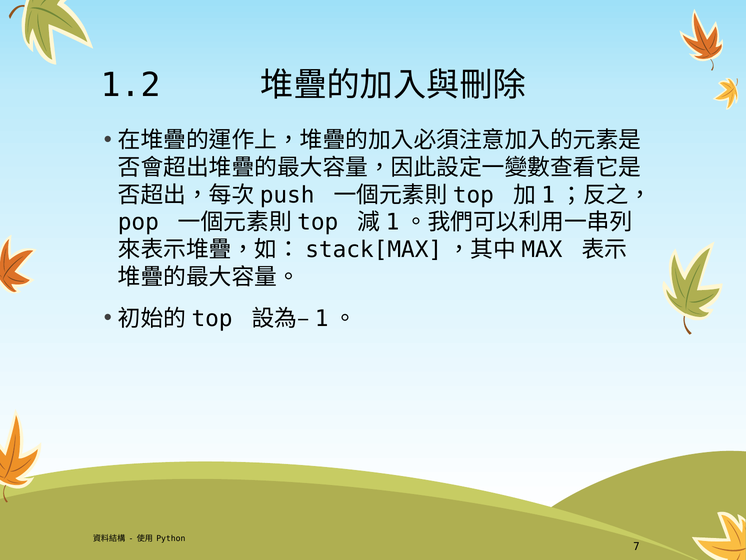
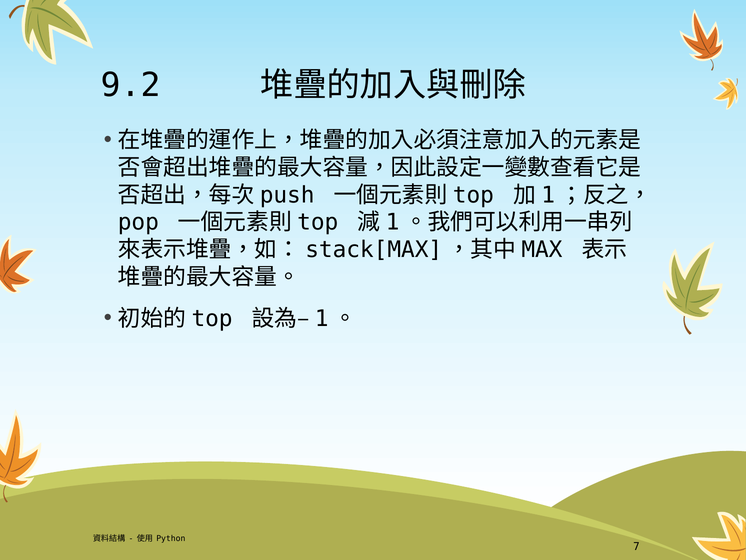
1.2: 1.2 -> 9.2
